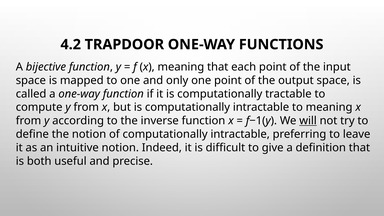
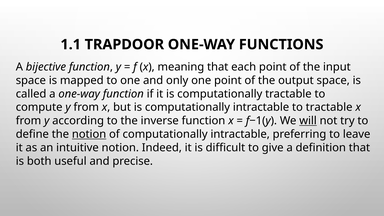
4.2: 4.2 -> 1.1
to meaning: meaning -> tractable
notion at (89, 134) underline: none -> present
